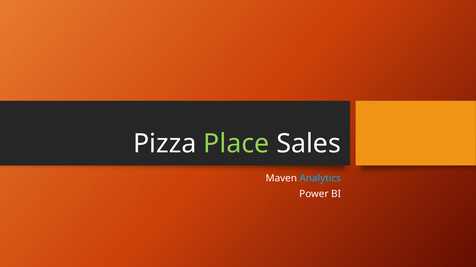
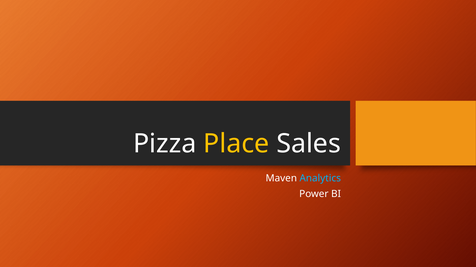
Place colour: light green -> yellow
